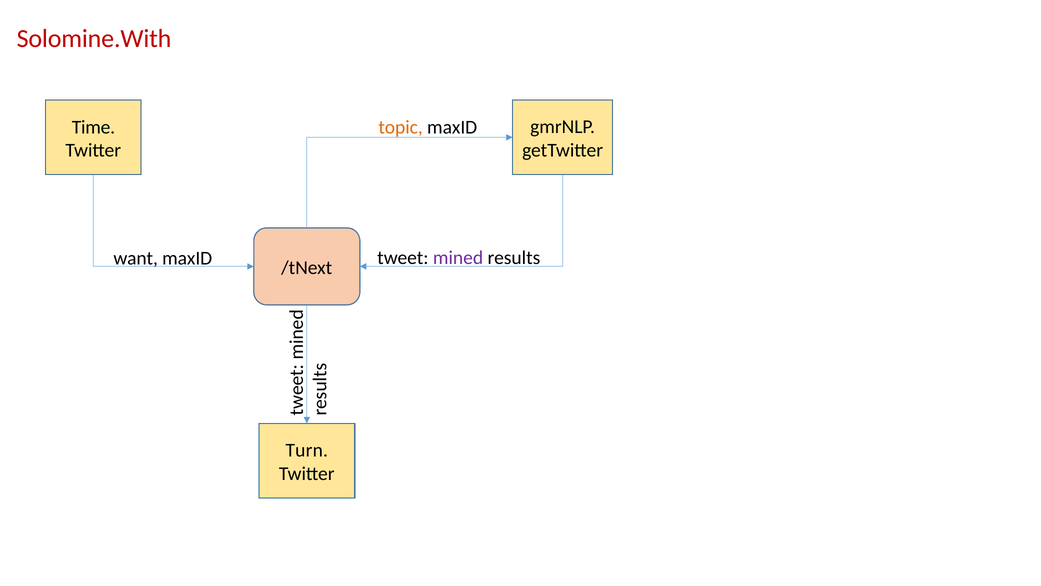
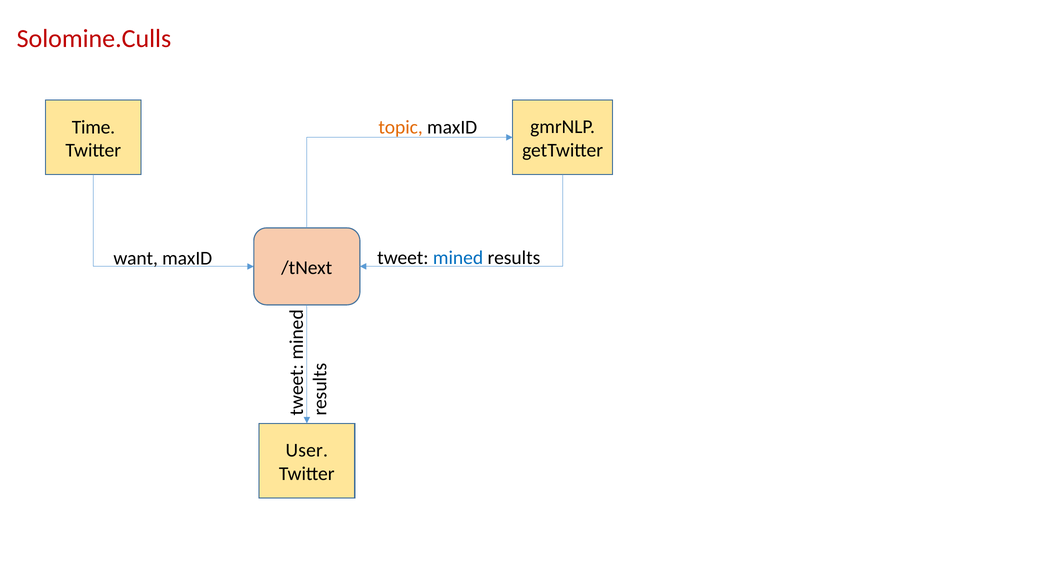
Solomine.With: Solomine.With -> Solomine.Culls
mined colour: purple -> blue
Turn: Turn -> User
